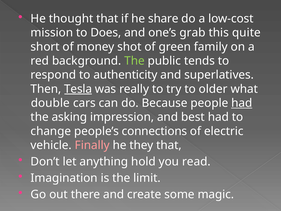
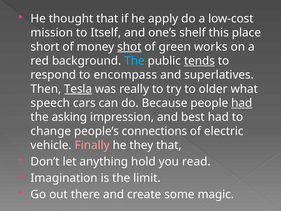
share: share -> apply
Does: Does -> Itself
grab: grab -> shelf
quite: quite -> place
shot underline: none -> present
family: family -> works
The at (134, 61) colour: light green -> light blue
tends underline: none -> present
authenticity: authenticity -> encompass
double: double -> speech
